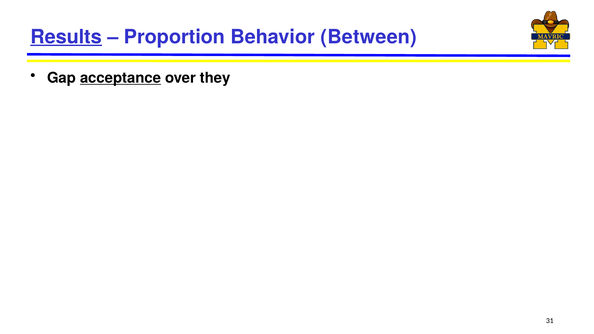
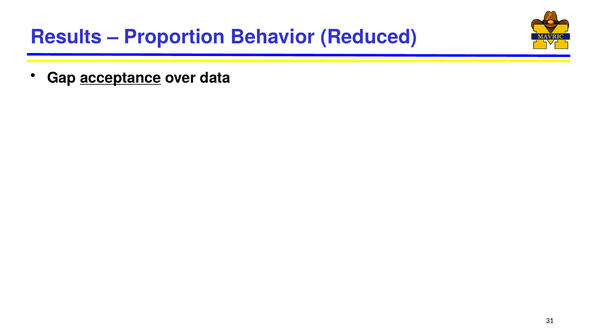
Results underline: present -> none
Between: Between -> Reduced
they: they -> data
